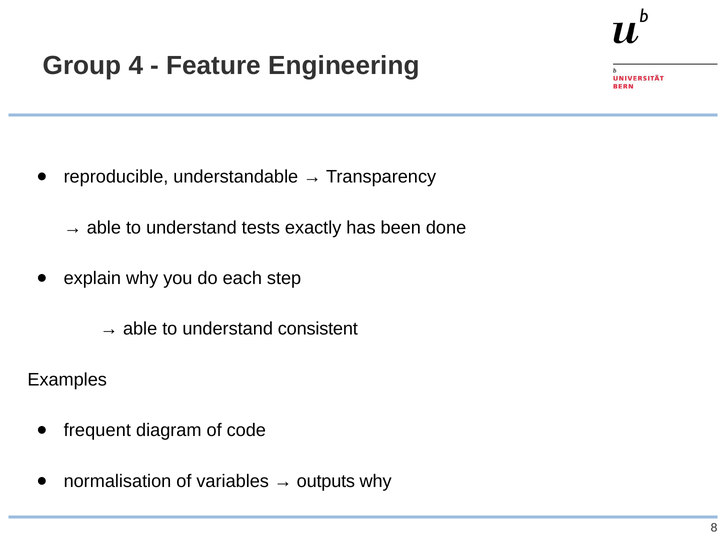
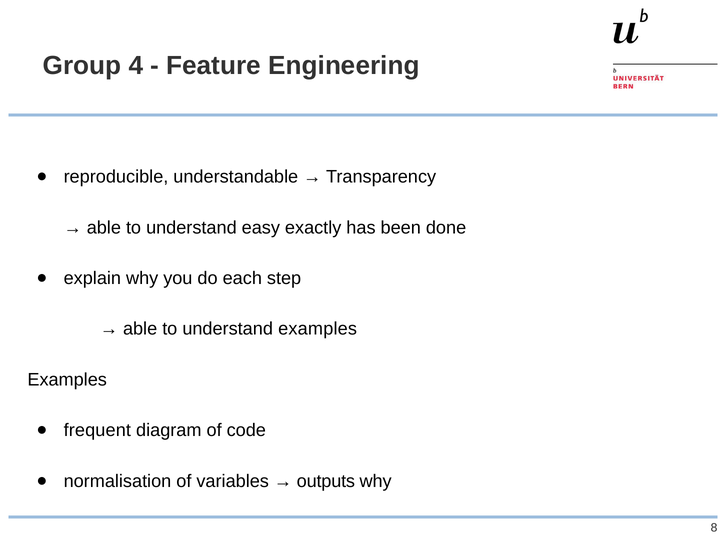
tests: tests -> easy
understand consistent: consistent -> examples
